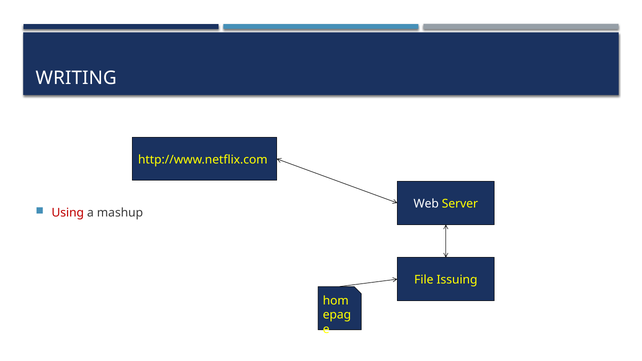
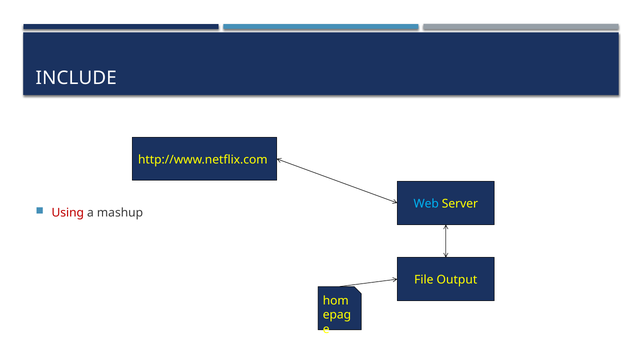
WRITING: WRITING -> INCLUDE
Web colour: white -> light blue
Issuing: Issuing -> Output
